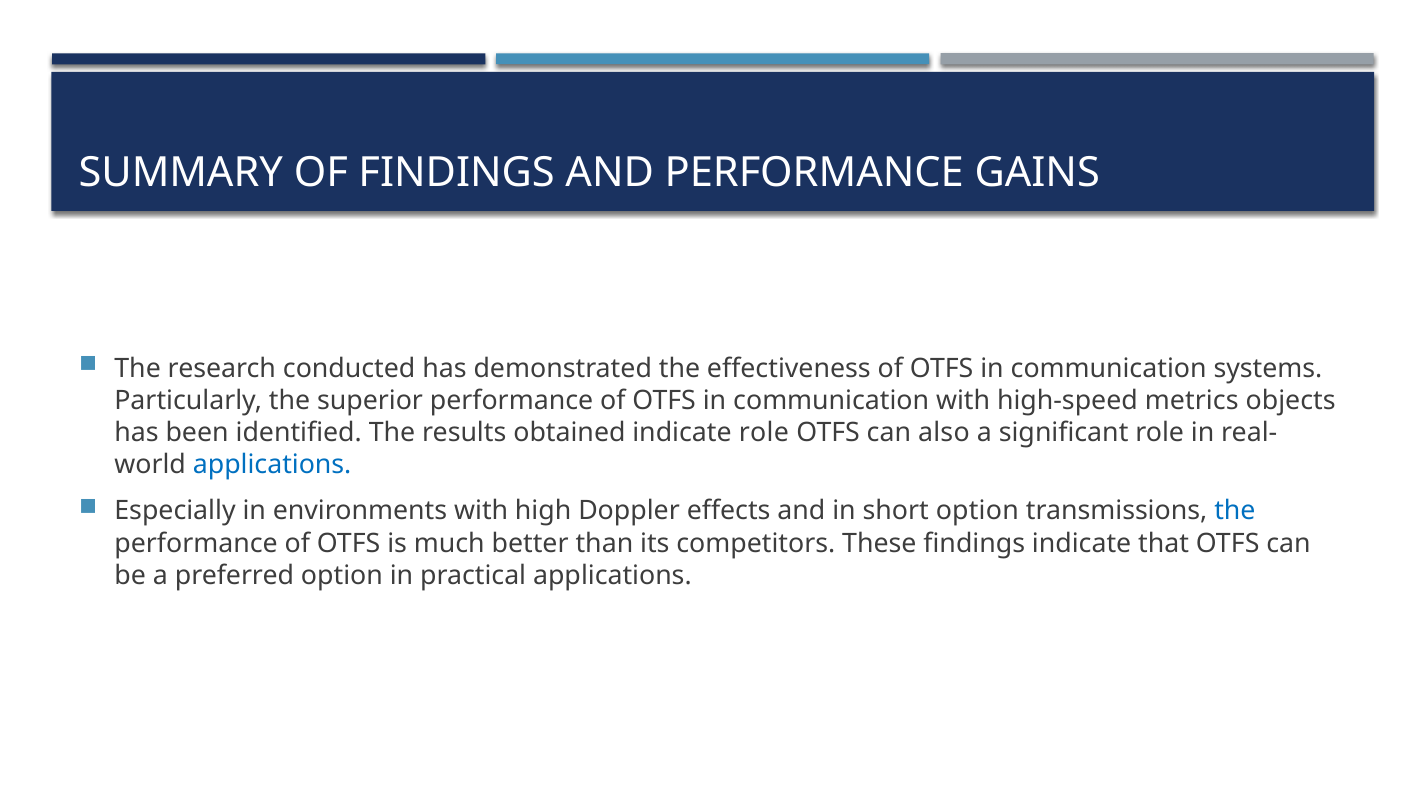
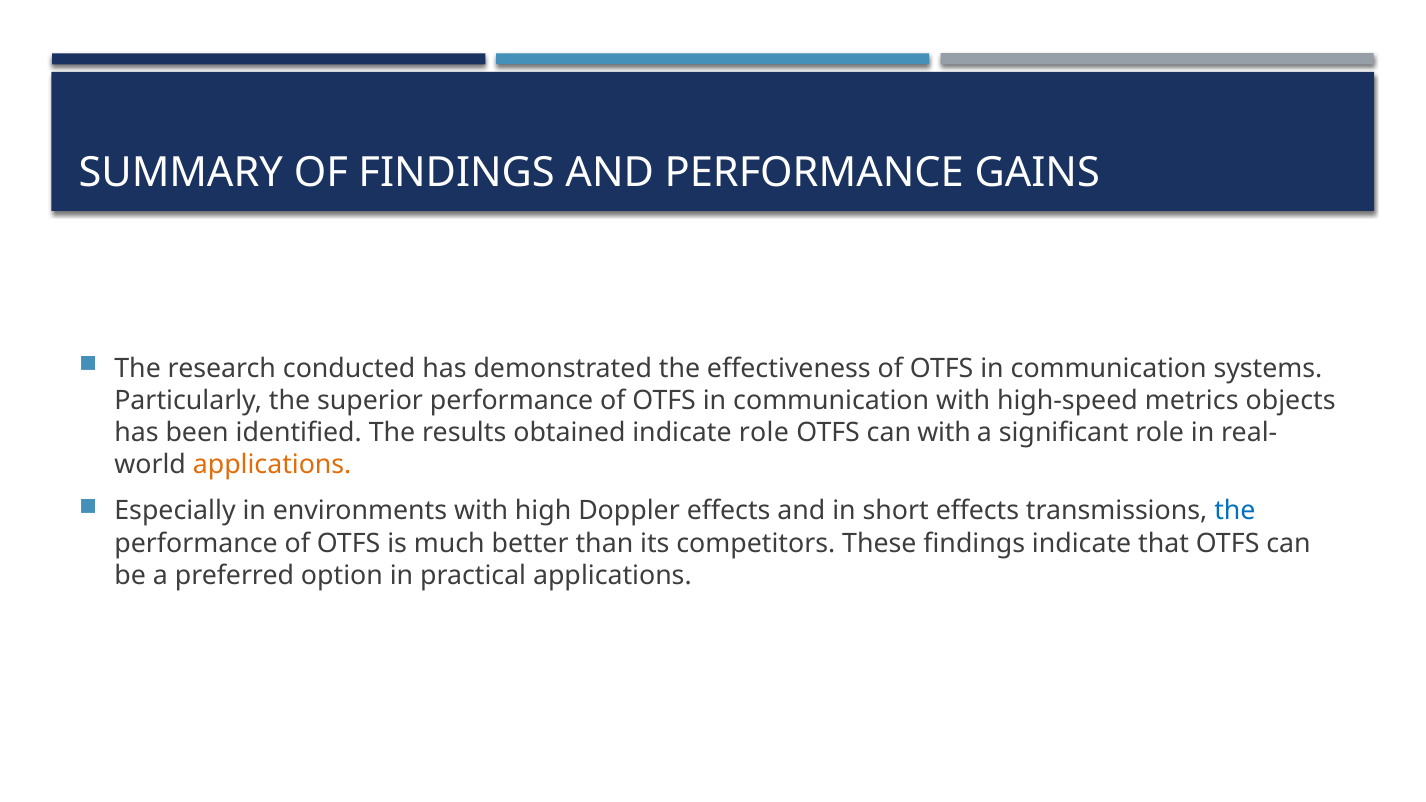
can also: also -> with
applications at (272, 465) colour: blue -> orange
short option: option -> effects
